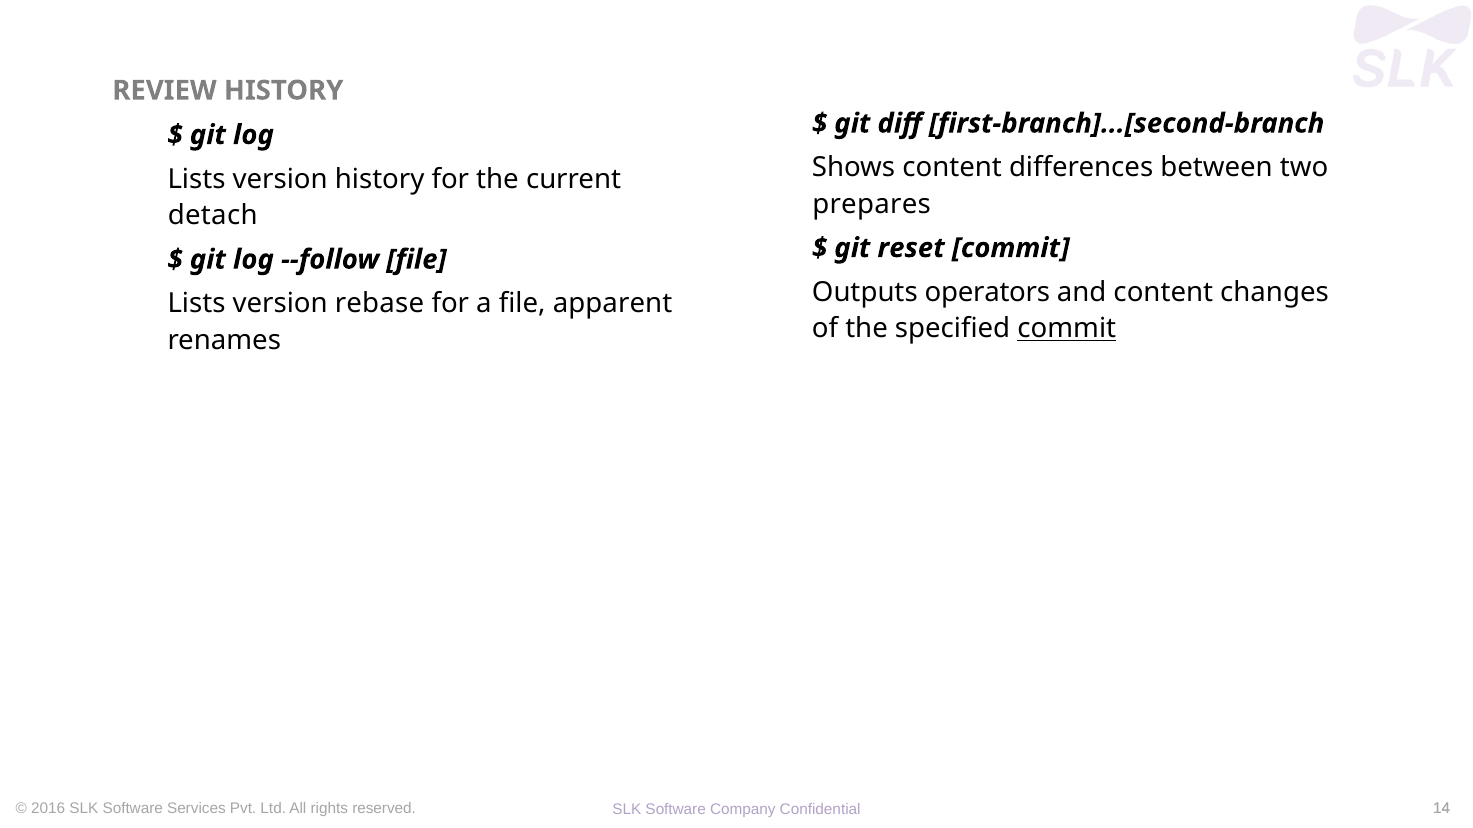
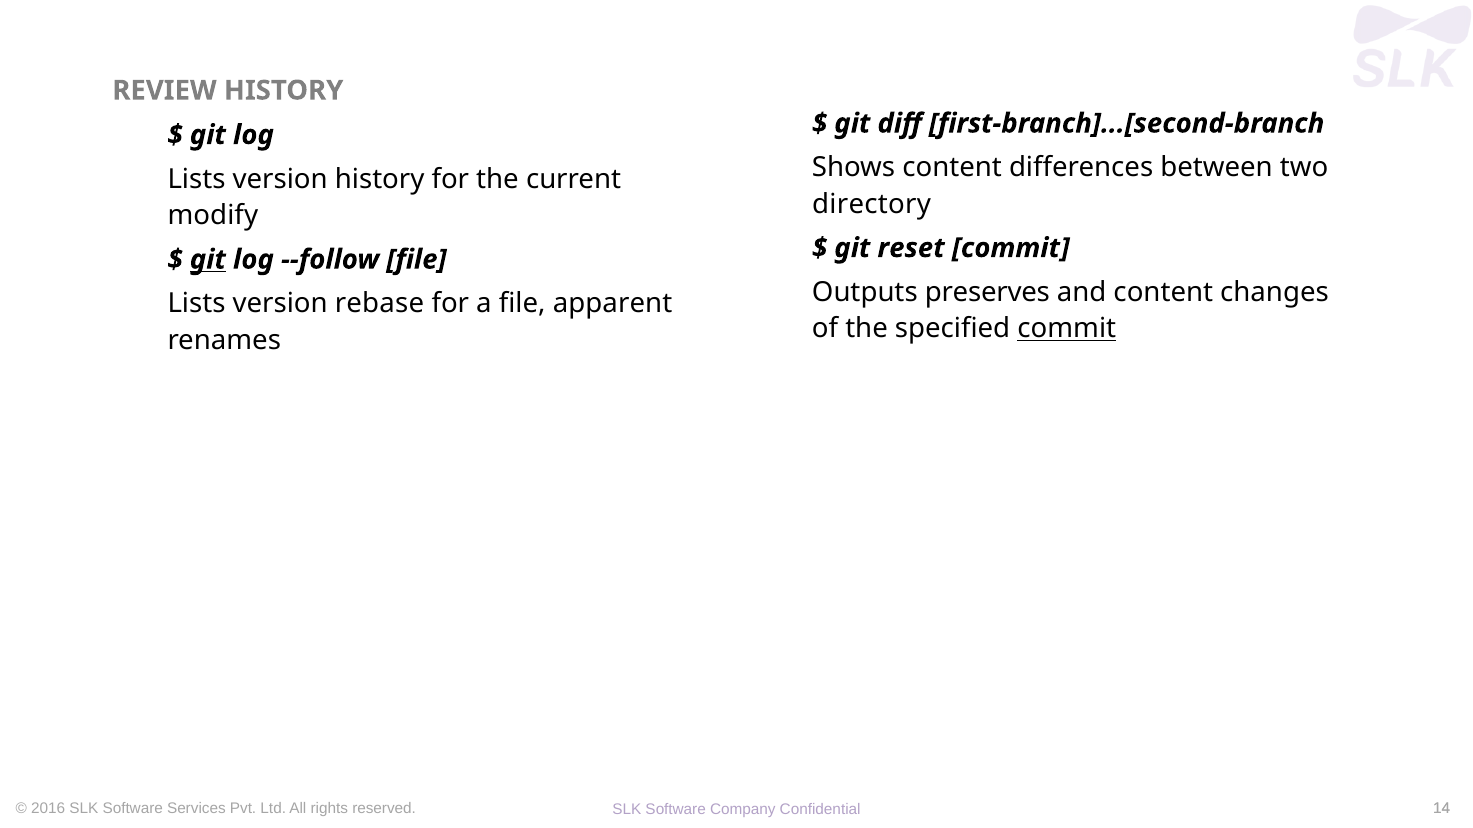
prepares: prepares -> directory
detach: detach -> modify
git at (208, 260) underline: none -> present
operators: operators -> preserves
